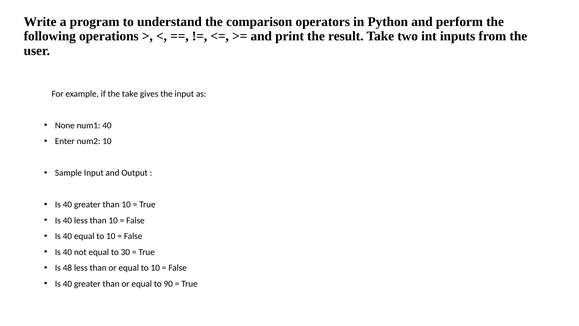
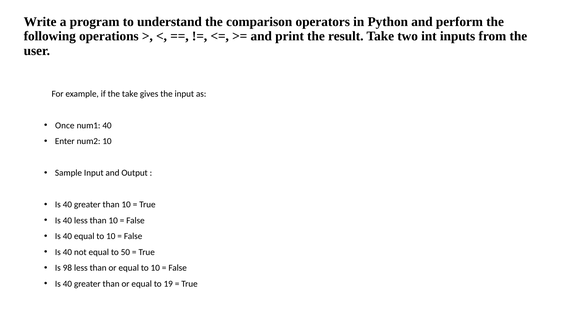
None: None -> Once
30: 30 -> 50
48: 48 -> 98
90: 90 -> 19
